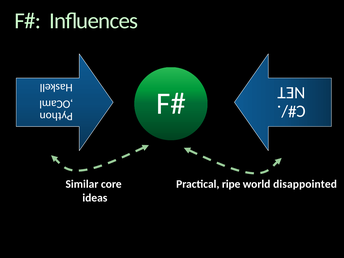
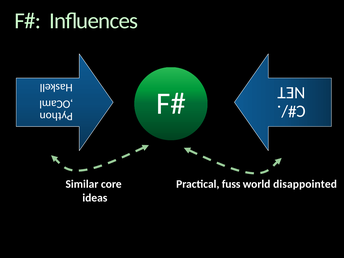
ripe: ripe -> fuss
